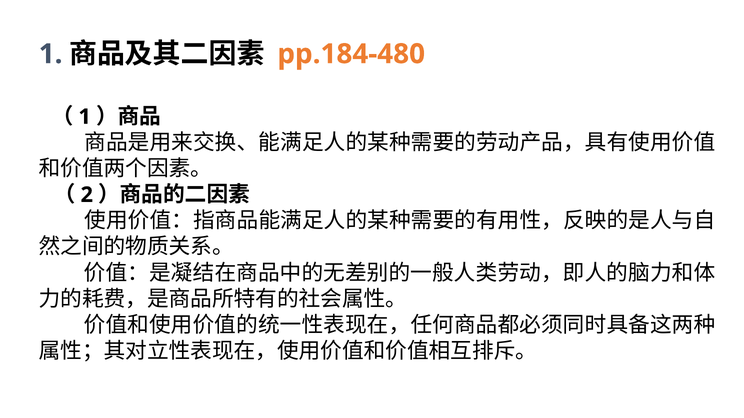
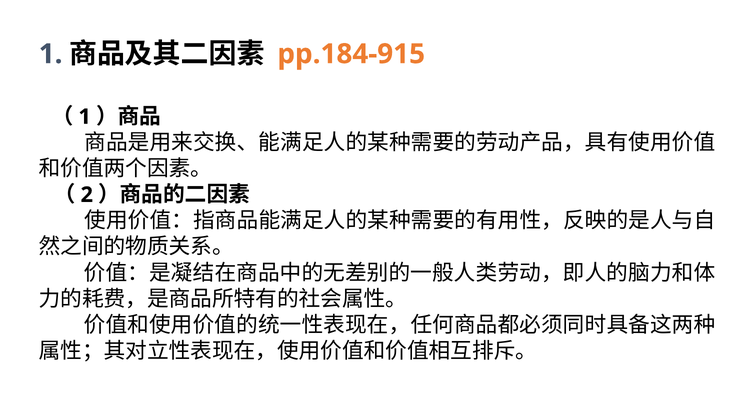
pp.184-480: pp.184-480 -> pp.184-915
